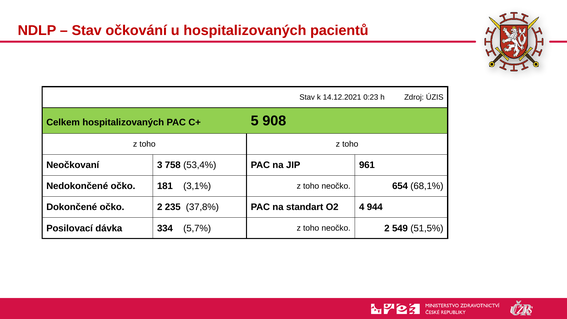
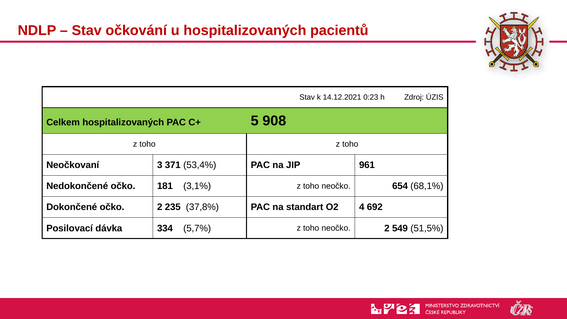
758: 758 -> 371
944: 944 -> 692
